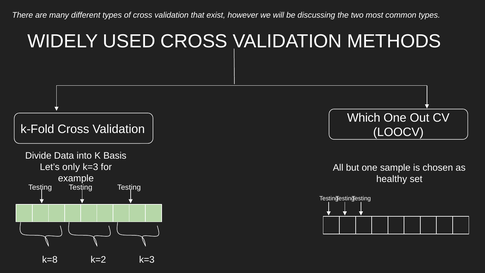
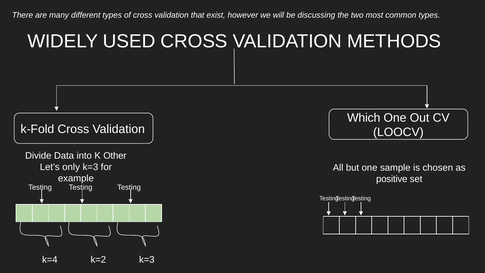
Basis: Basis -> Other
healthy: healthy -> positive
k=8: k=8 -> k=4
